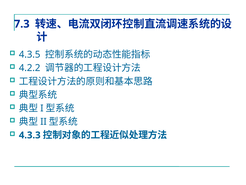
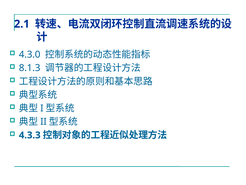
7.3: 7.3 -> 2.1
4.3.5: 4.3.5 -> 4.3.0
4.2.2: 4.2.2 -> 8.1.3
